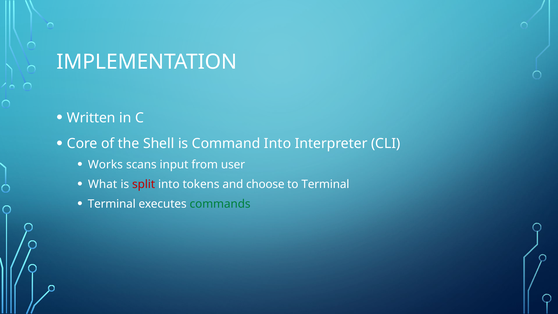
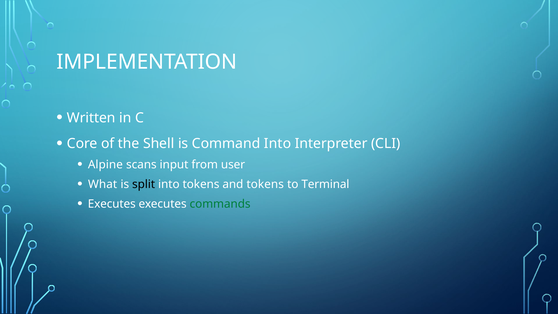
Works: Works -> Alpine
split colour: red -> black
and choose: choose -> tokens
Terminal at (112, 204): Terminal -> Executes
